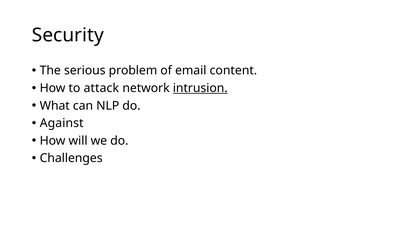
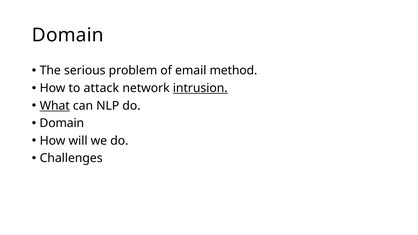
Security at (68, 35): Security -> Domain
content: content -> method
What underline: none -> present
Against at (62, 123): Against -> Domain
